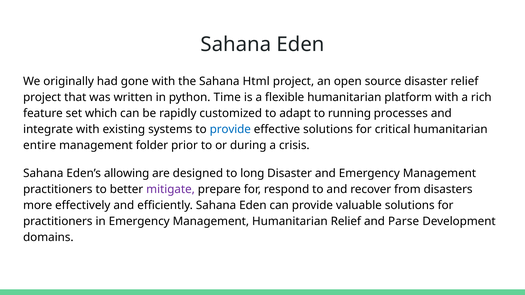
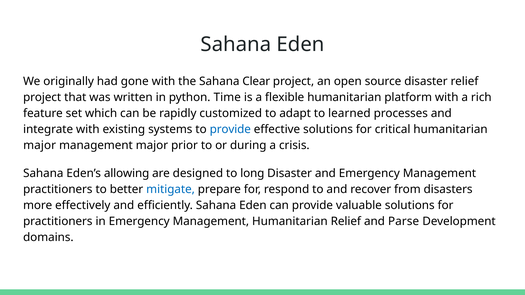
Html: Html -> Clear
running: running -> learned
entire at (40, 146): entire -> major
management folder: folder -> major
mitigate colour: purple -> blue
